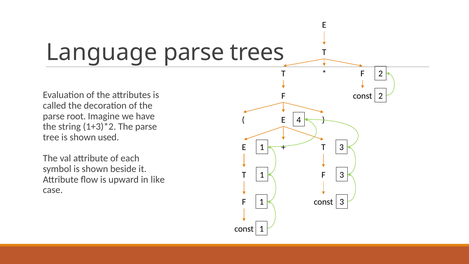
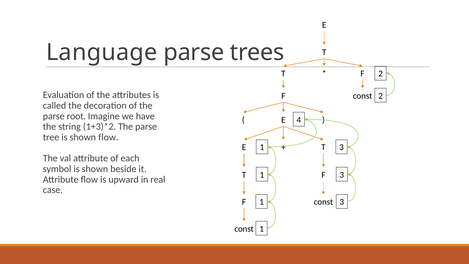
shown used: used -> flow
like: like -> real
